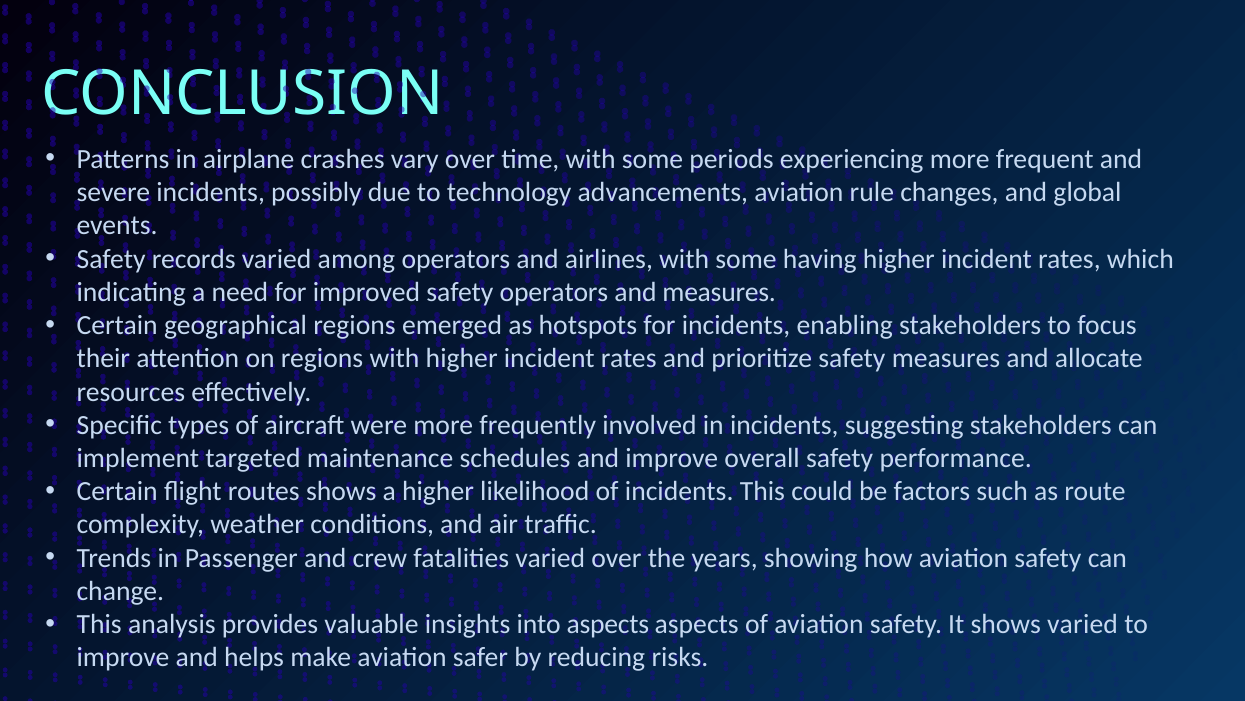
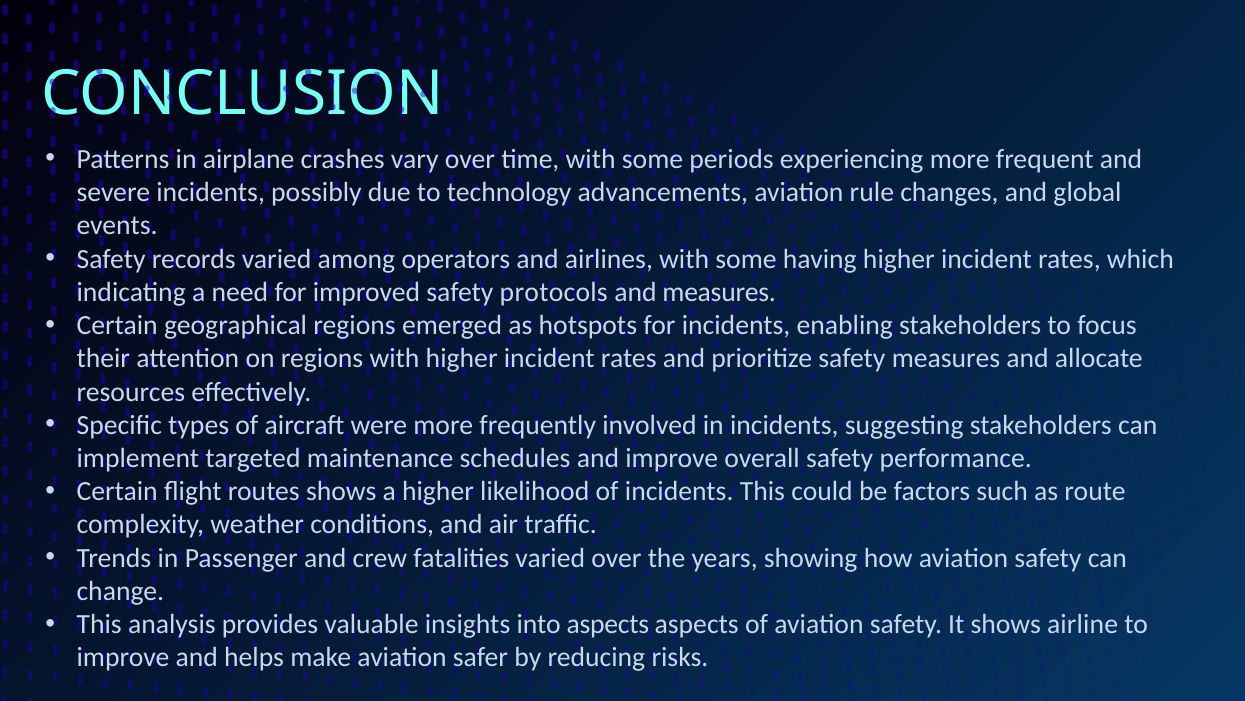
safety operators: operators -> protocols
shows varied: varied -> airline
